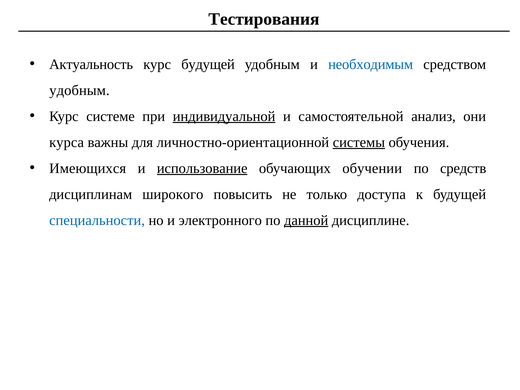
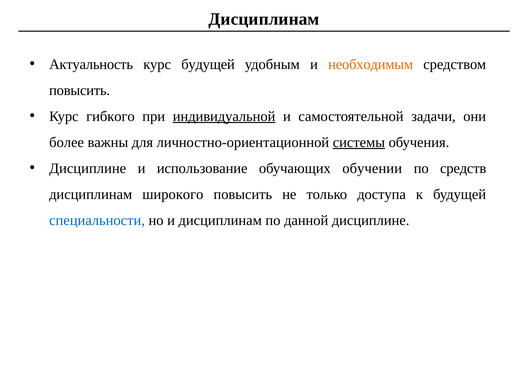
Тестирования at (264, 19): Тестирования -> Дисциплинам
необходимым colour: blue -> orange
удобным at (79, 90): удобным -> повысить
системе: системе -> гибкого
анализ: анализ -> задачи
курса: курса -> более
Имеющихся at (88, 168): Имеющихся -> Дисциплине
использование underline: present -> none
и электронного: электронного -> дисциплинам
данной underline: present -> none
